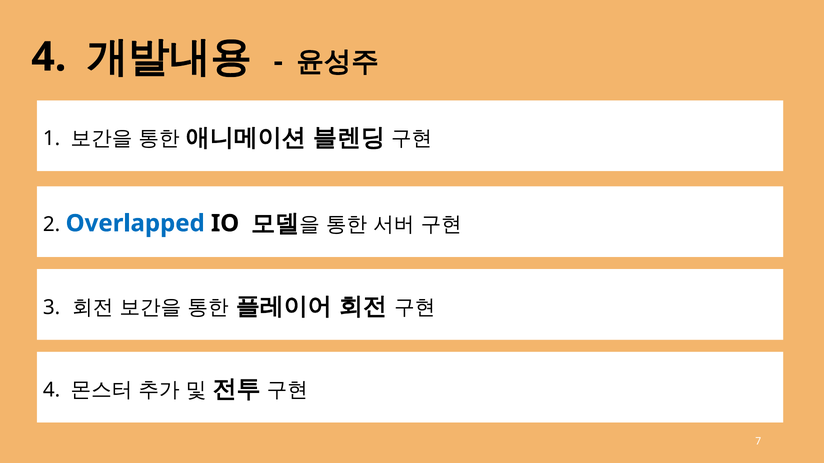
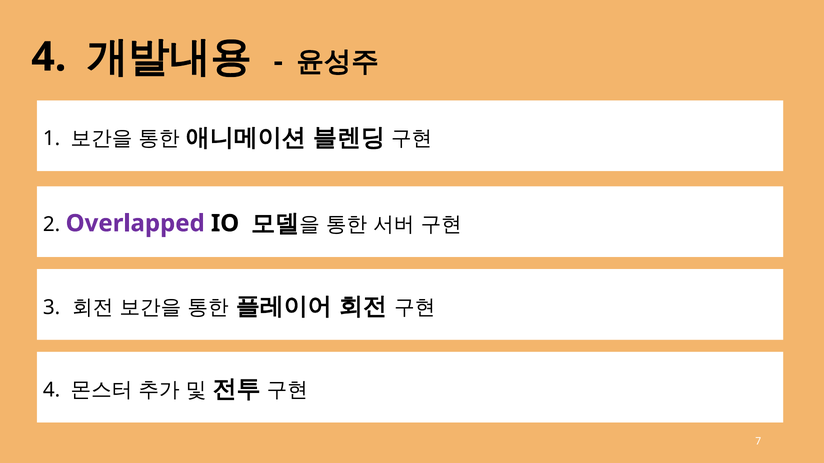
Overlapped colour: blue -> purple
